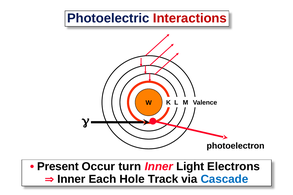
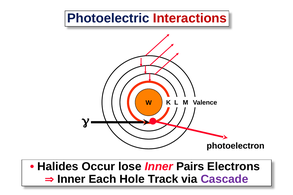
Present: Present -> Halides
turn: turn -> lose
Light: Light -> Pairs
Cascade colour: blue -> purple
